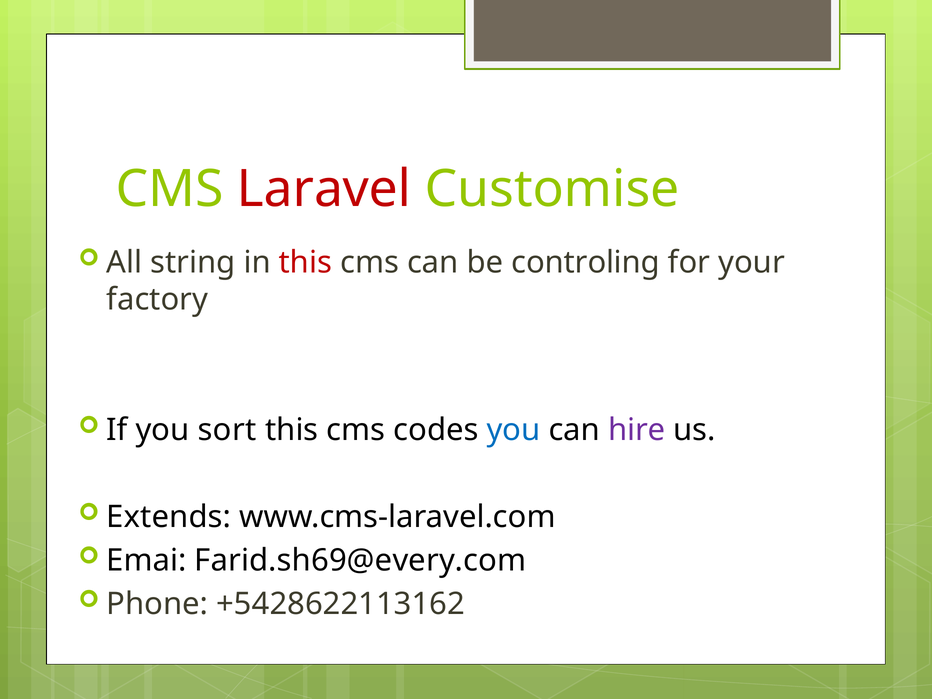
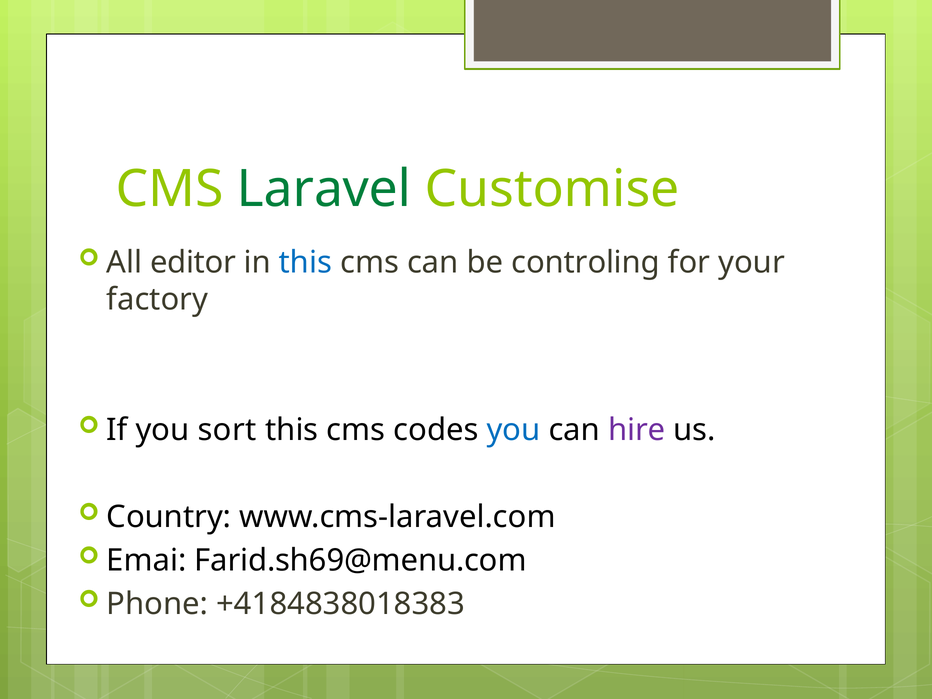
Laravel colour: red -> green
string: string -> editor
this at (305, 262) colour: red -> blue
Extends: Extends -> Country
Farid.sh69@every.com: Farid.sh69@every.com -> Farid.sh69@menu.com
+5428622113162: +5428622113162 -> +4184838018383
